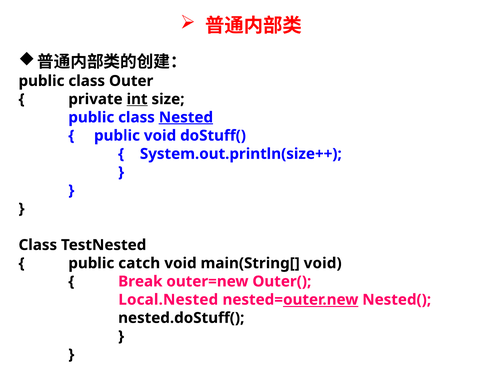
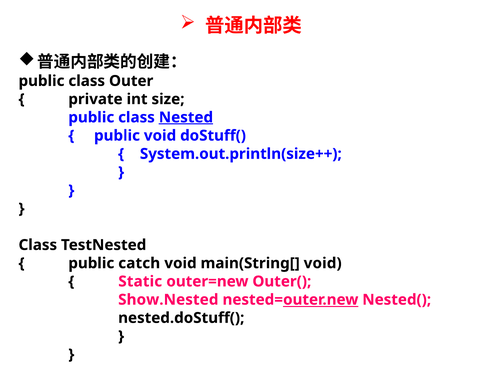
int underline: present -> none
Break: Break -> Static
Local.Nested: Local.Nested -> Show.Nested
